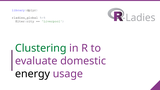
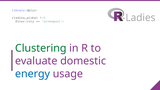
energy colour: black -> blue
